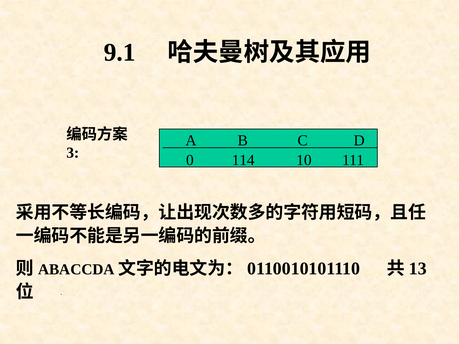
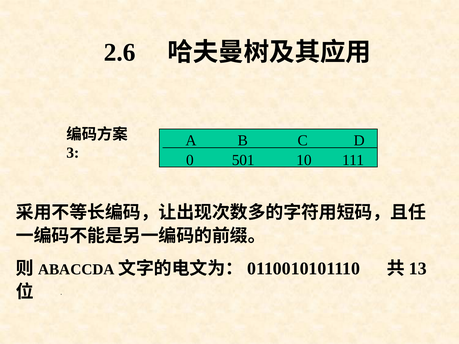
9.1: 9.1 -> 2.6
114: 114 -> 501
